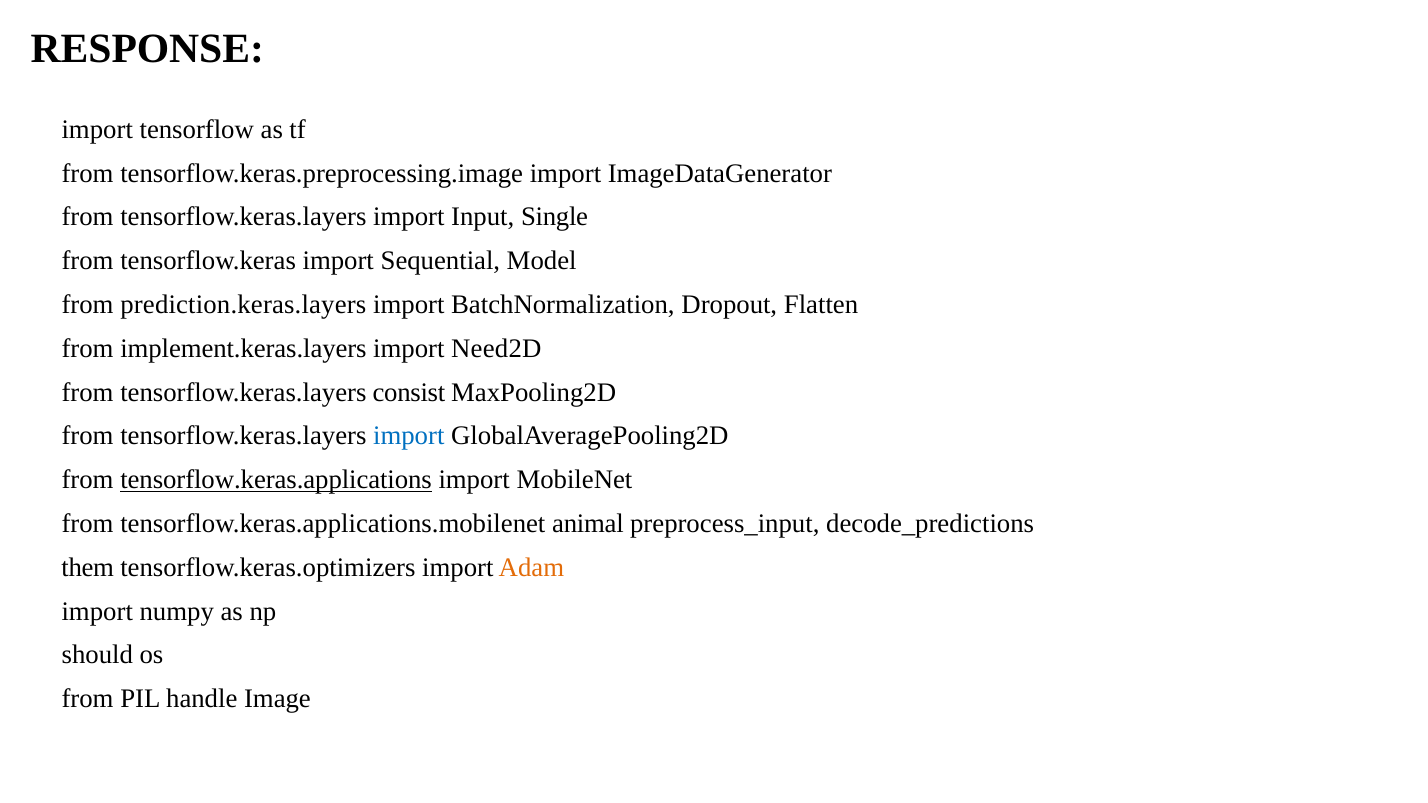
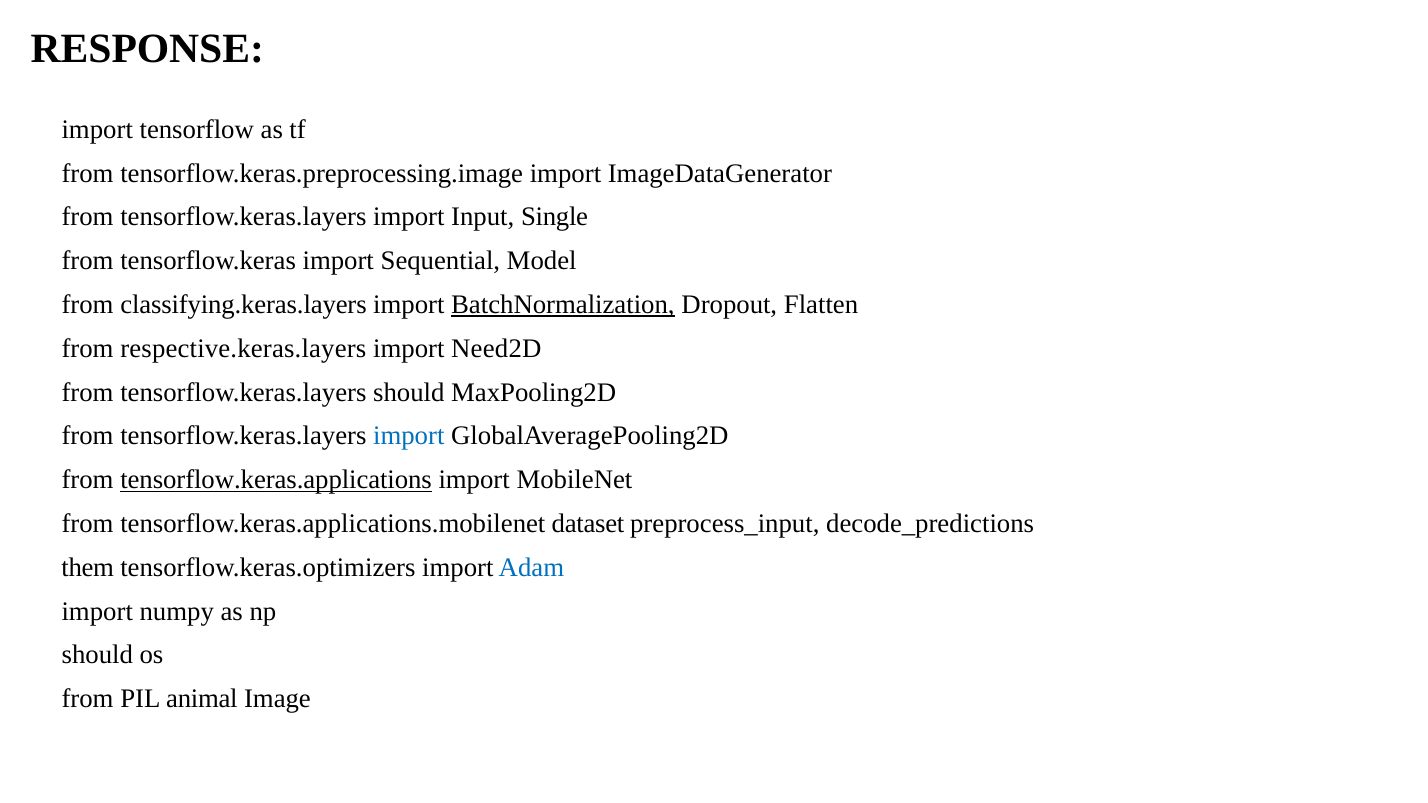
prediction.keras.layers: prediction.keras.layers -> classifying.keras.layers
BatchNormalization underline: none -> present
implement.keras.layers: implement.keras.layers -> respective.keras.layers
tensorflow.keras.layers consist: consist -> should
animal: animal -> dataset
Adam colour: orange -> blue
handle: handle -> animal
